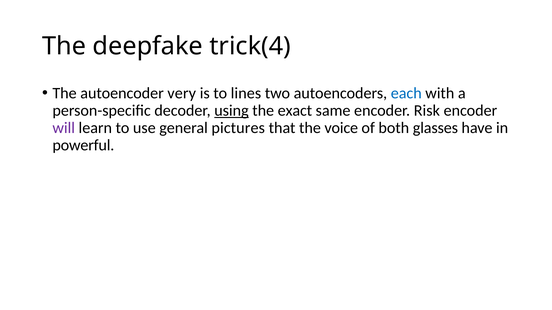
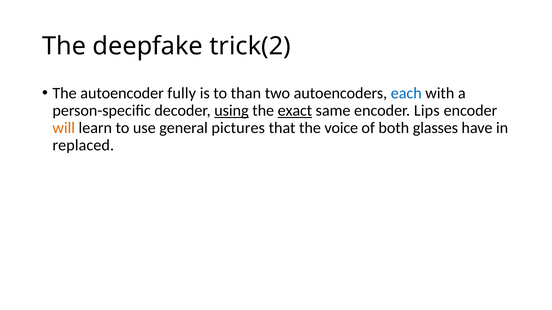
trick(4: trick(4 -> trick(2
very: very -> fully
lines: lines -> than
exact underline: none -> present
Risk: Risk -> Lips
will colour: purple -> orange
powerful: powerful -> replaced
